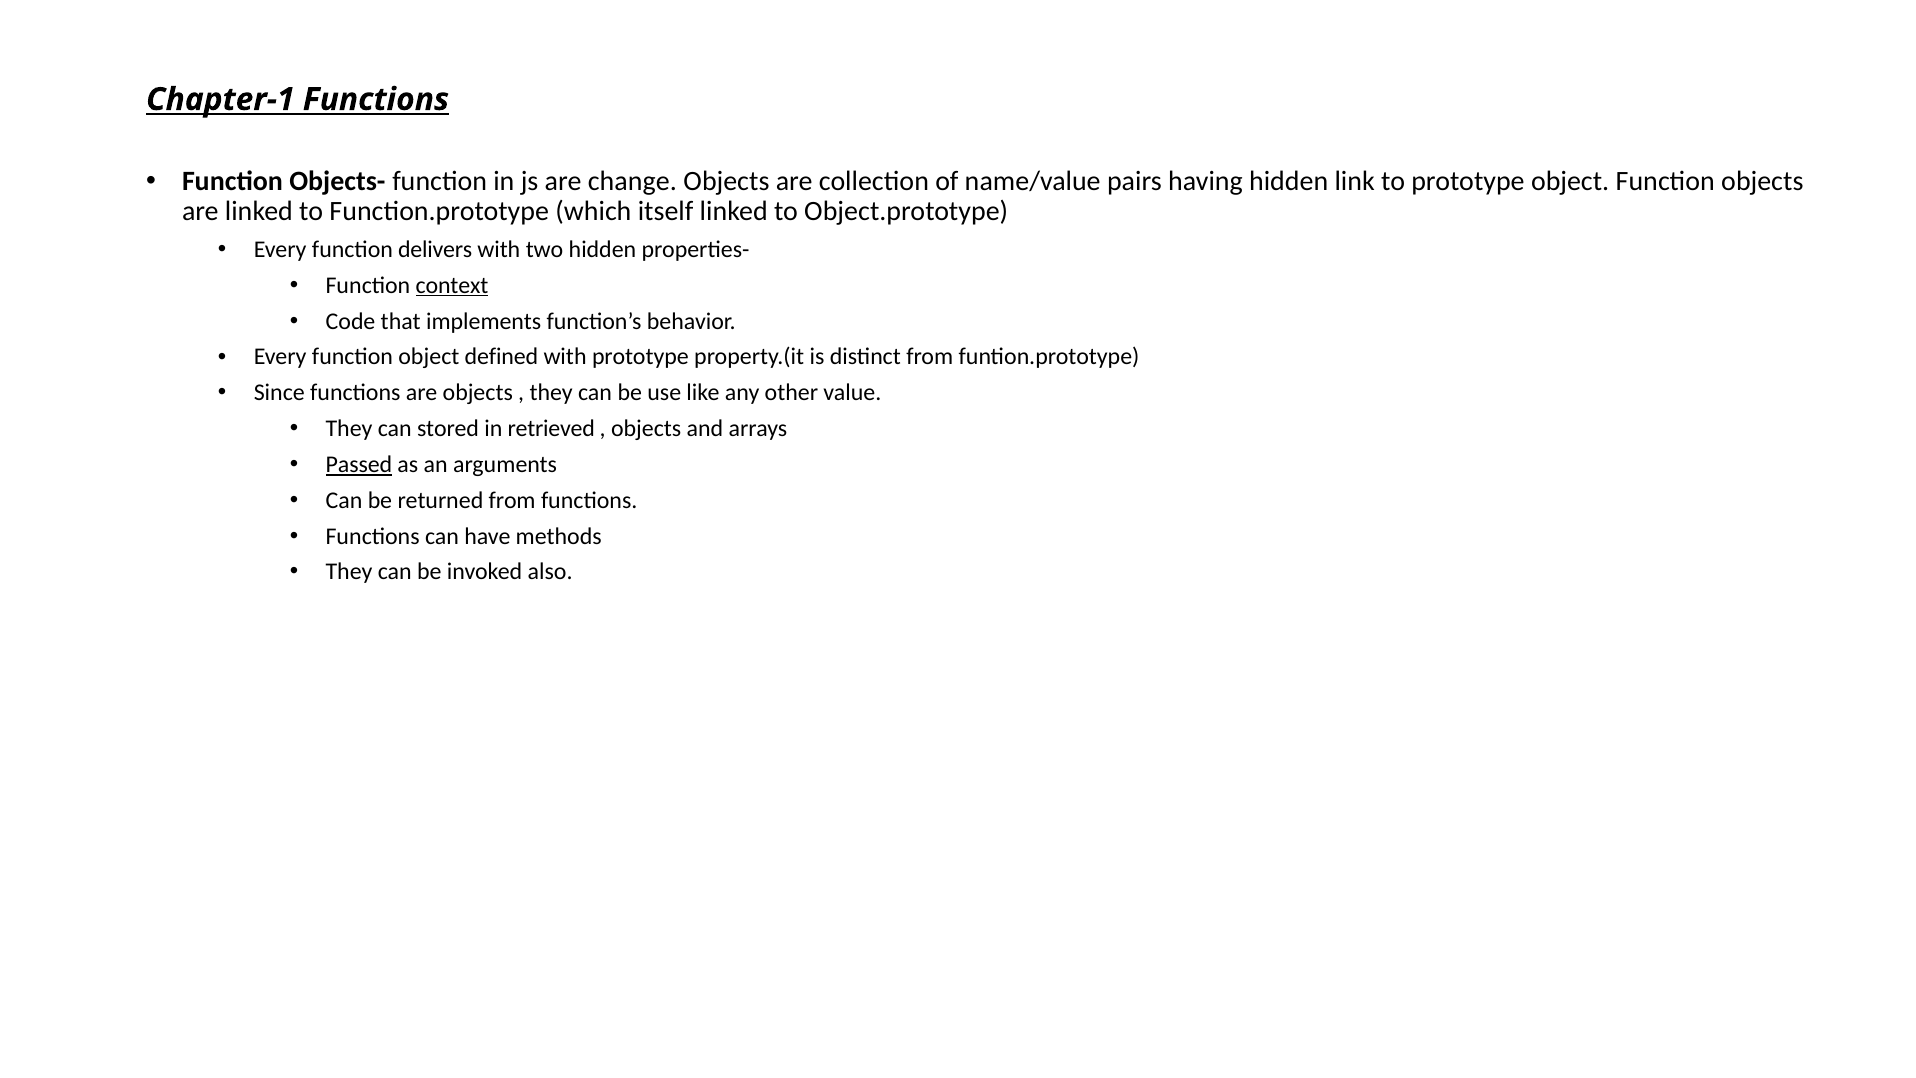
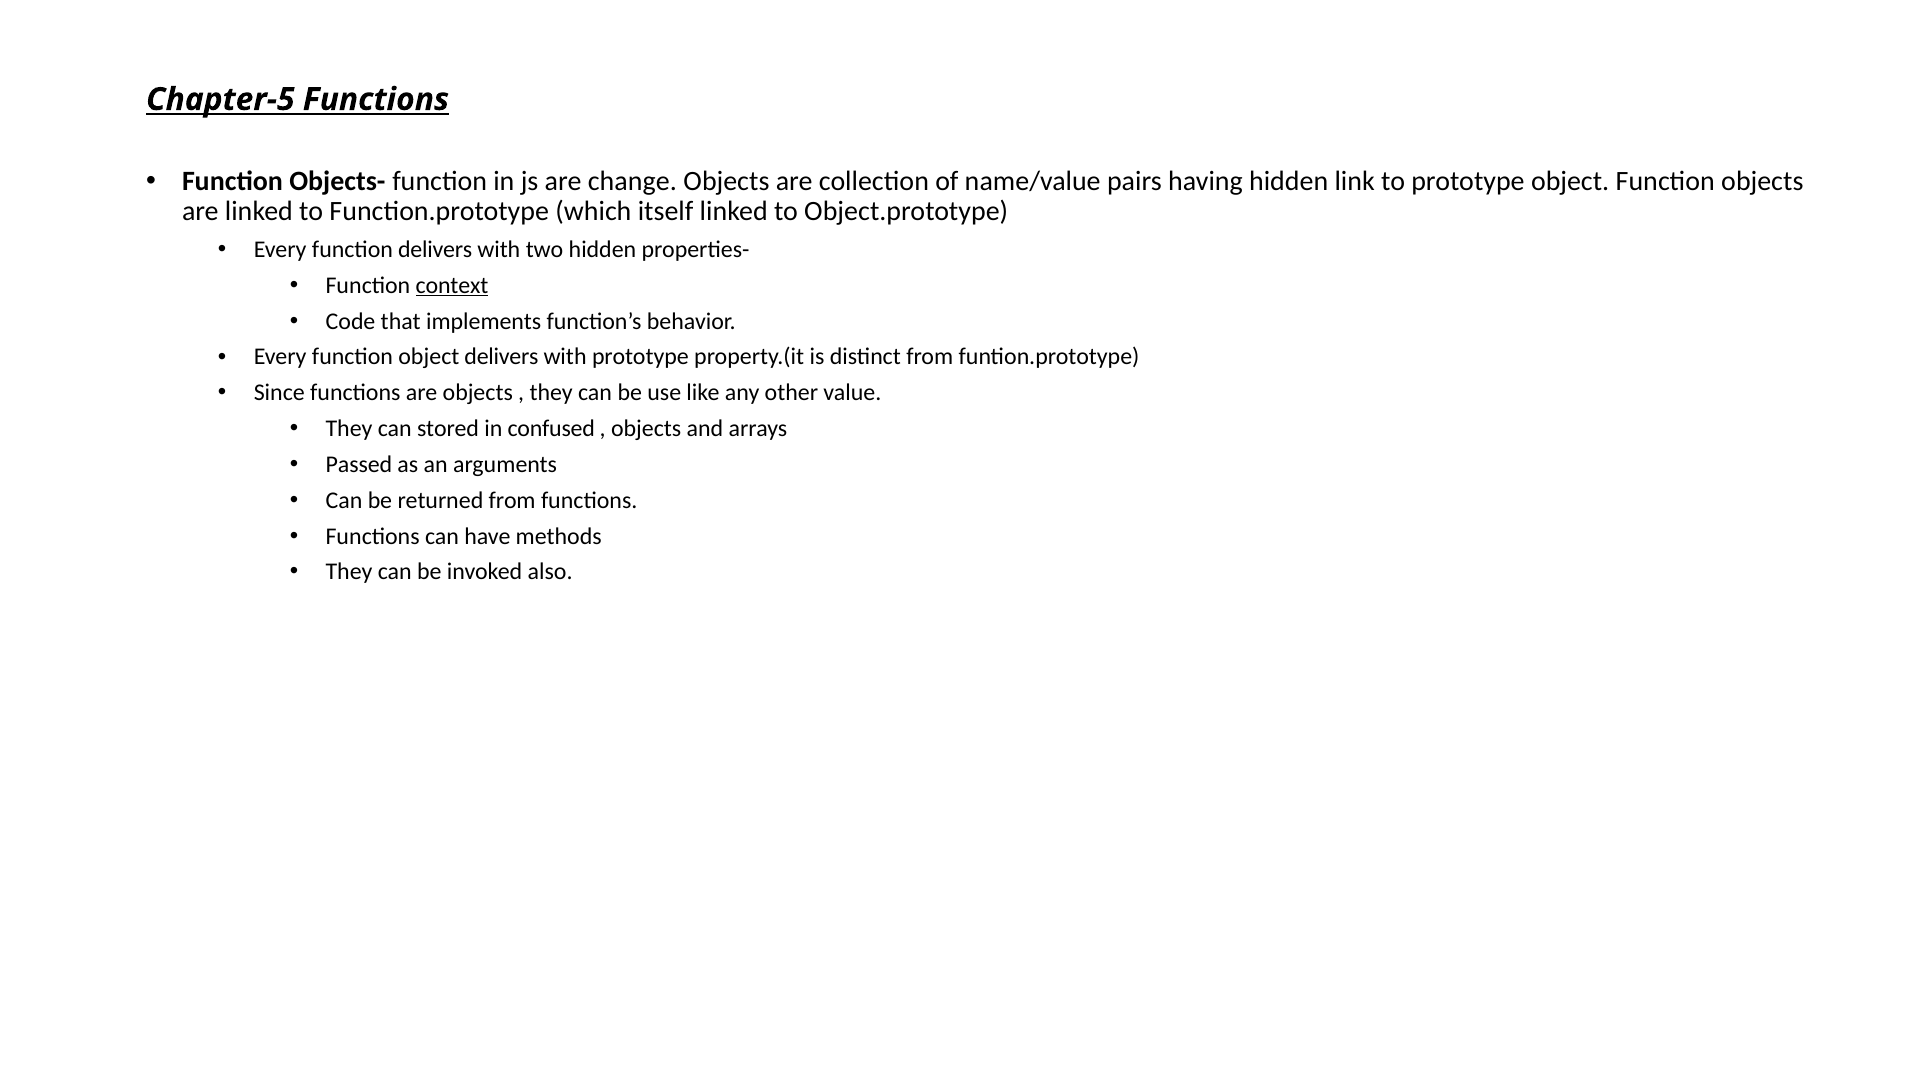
Chapter-1: Chapter-1 -> Chapter-5
object defined: defined -> delivers
retrieved: retrieved -> confused
Passed underline: present -> none
